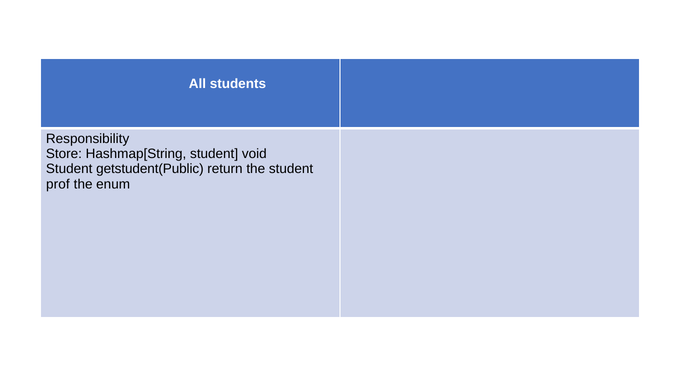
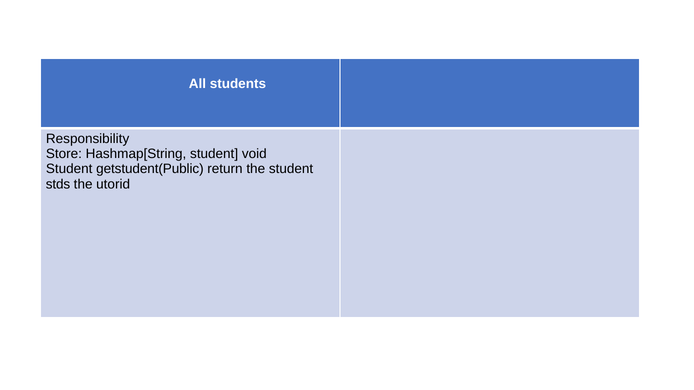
prof: prof -> stds
enum: enum -> utorid
